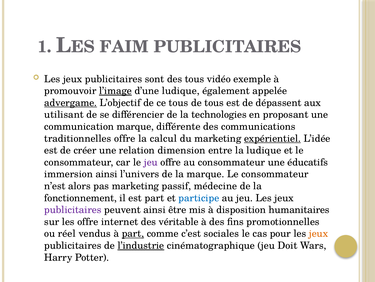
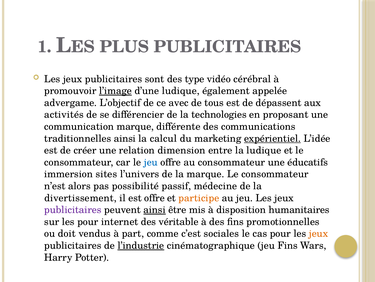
FAIM: FAIM -> PLUS
des tous: tous -> type
exemple: exemple -> cérébral
advergame underline: present -> none
ce tous: tous -> avec
utilisant: utilisant -> activités
traditionnelles offre: offre -> ainsi
jeu at (151, 162) colour: purple -> blue
immersion ainsi: ainsi -> sites
pas marketing: marketing -> possibilité
fonctionnement: fonctionnement -> divertissement
est part: part -> offre
participe colour: blue -> orange
ainsi at (155, 209) underline: none -> present
les offre: offre -> pour
réel: réel -> doit
part at (133, 233) underline: present -> none
jeu Doit: Doit -> Fins
